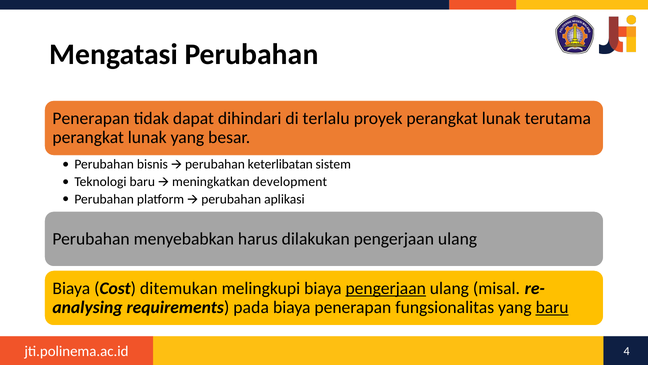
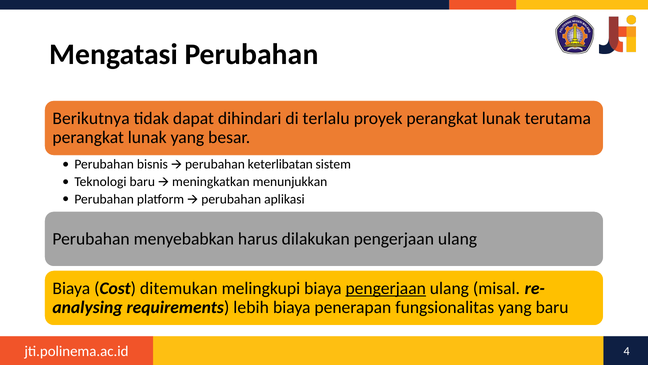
Penerapan at (91, 118): Penerapan -> Berikutnya
development: development -> menunjukkan
pada: pada -> lebih
baru at (552, 307) underline: present -> none
